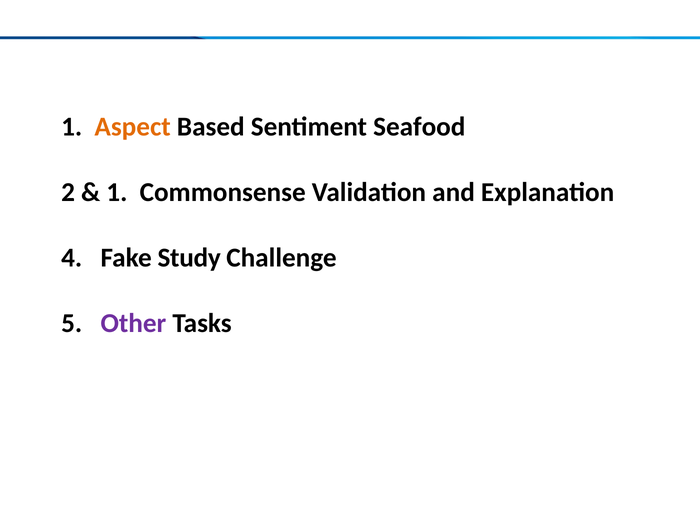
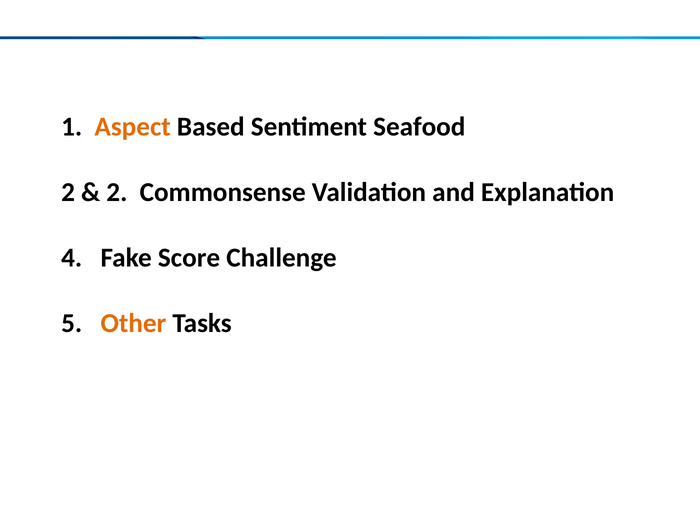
1 at (117, 192): 1 -> 2
Study: Study -> Score
Other colour: purple -> orange
